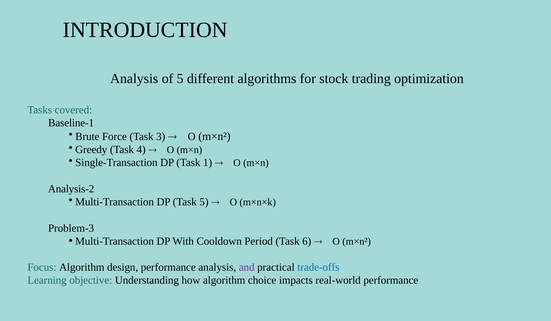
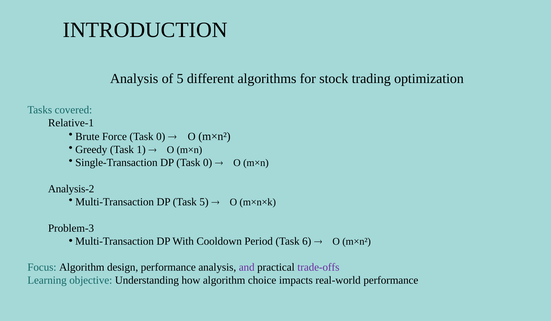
Baseline-1: Baseline-1 -> Relative-1
Force Task 3: 3 -> 0
4: 4 -> 1
DP Task 1: 1 -> 0
trade-offs colour: blue -> purple
